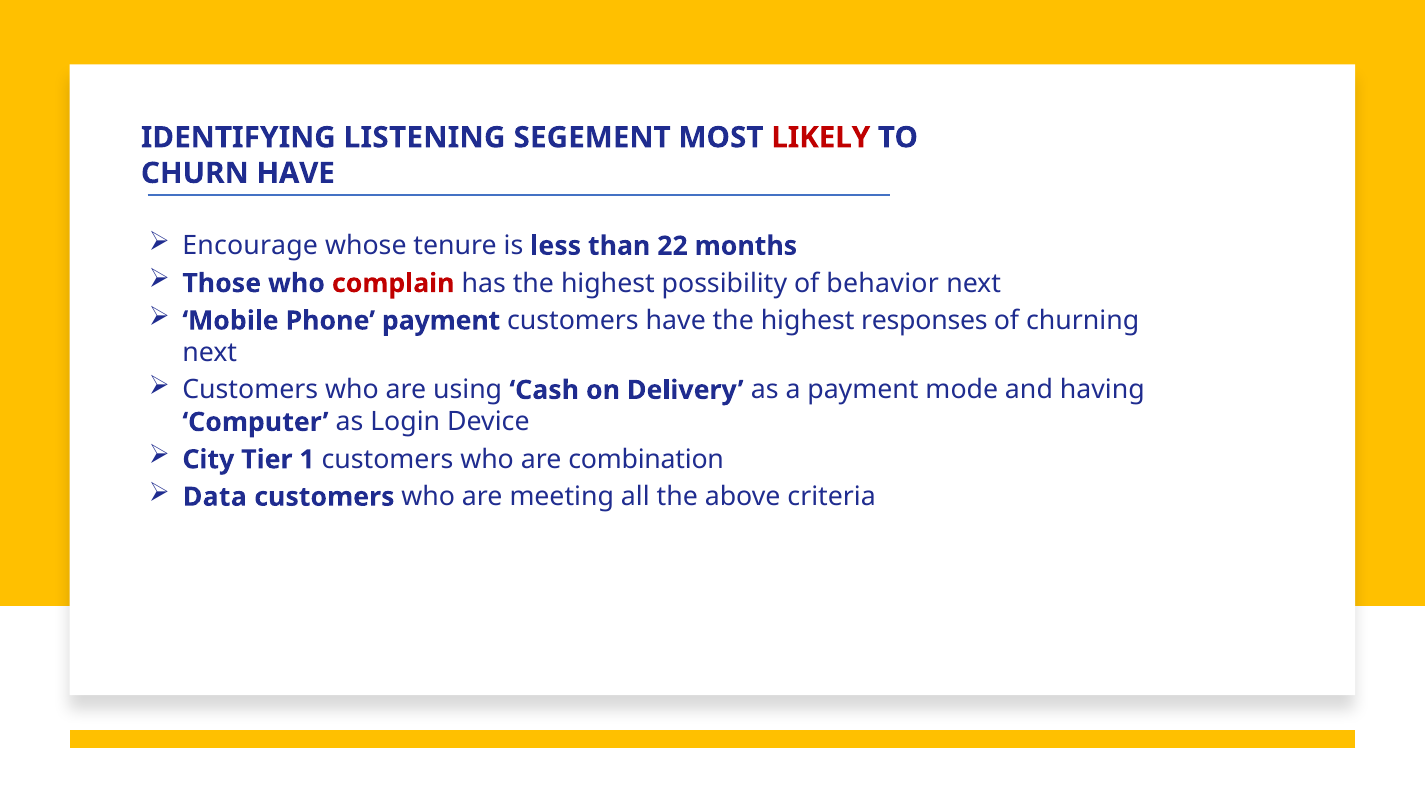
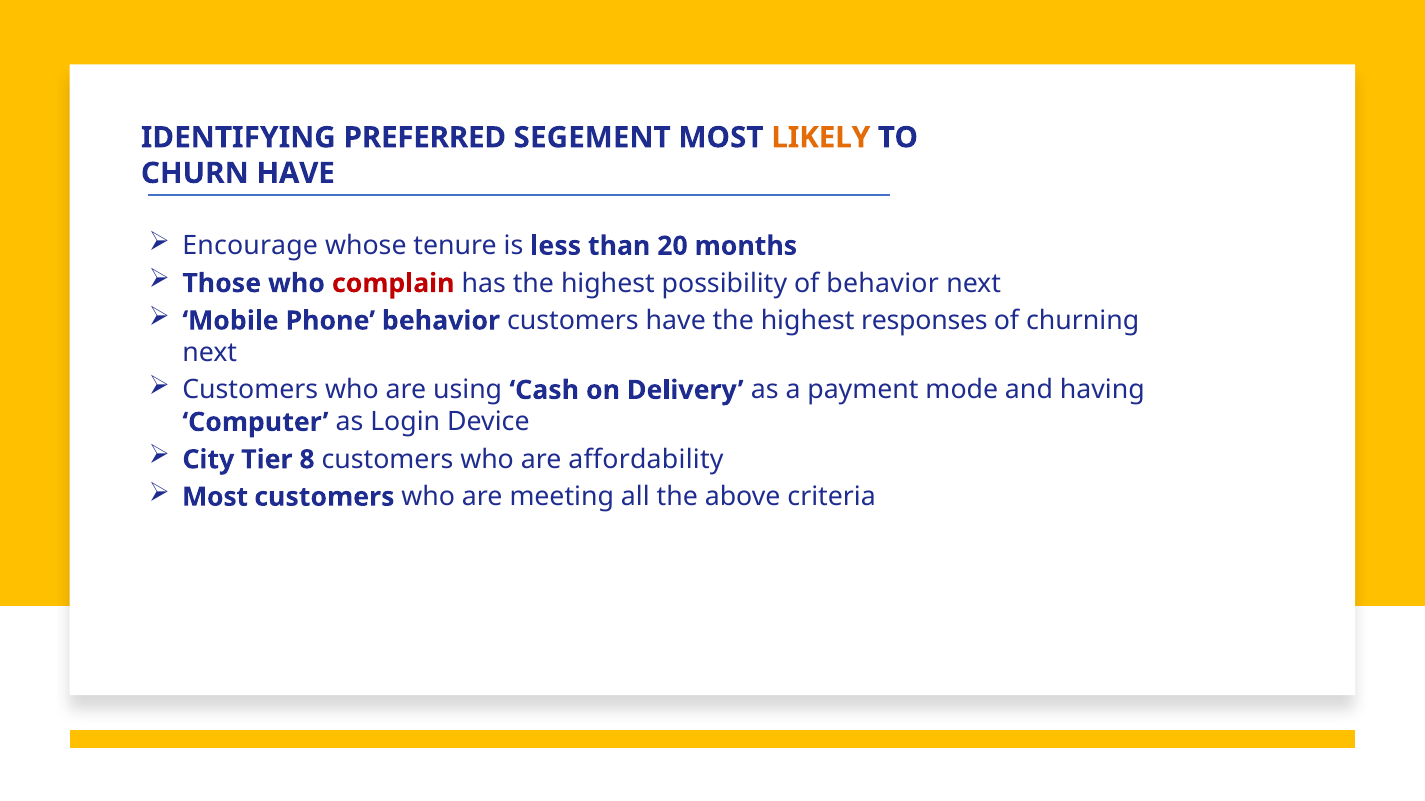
LISTENING: LISTENING -> PREFERRED
LIKELY colour: red -> orange
22: 22 -> 20
Phone payment: payment -> behavior
1: 1 -> 8
combination: combination -> affordability
Data at (215, 497): Data -> Most
